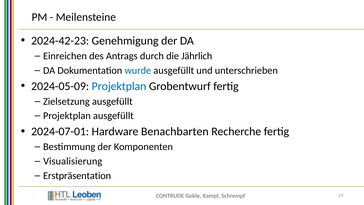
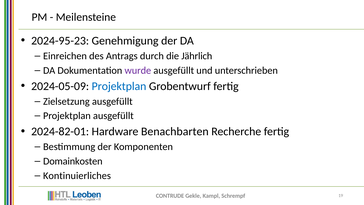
2024-42-23: 2024-42-23 -> 2024-95-23
wurde colour: blue -> purple
2024-07-01: 2024-07-01 -> 2024-82-01
Visualisierung: Visualisierung -> Domainkosten
Erstpräsentation: Erstpräsentation -> Kontinuierliches
